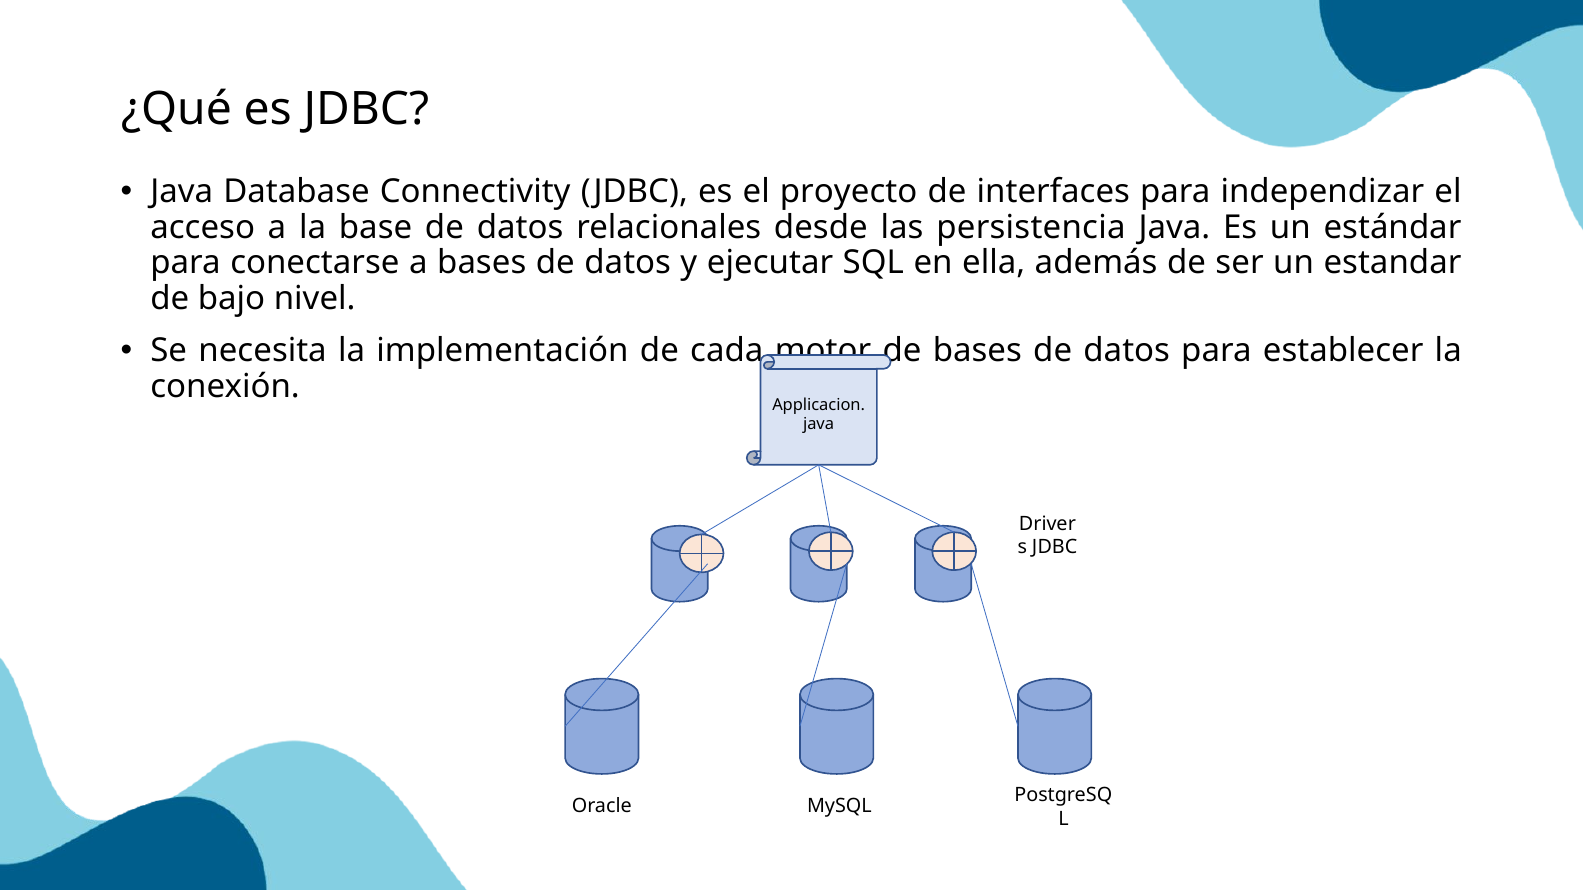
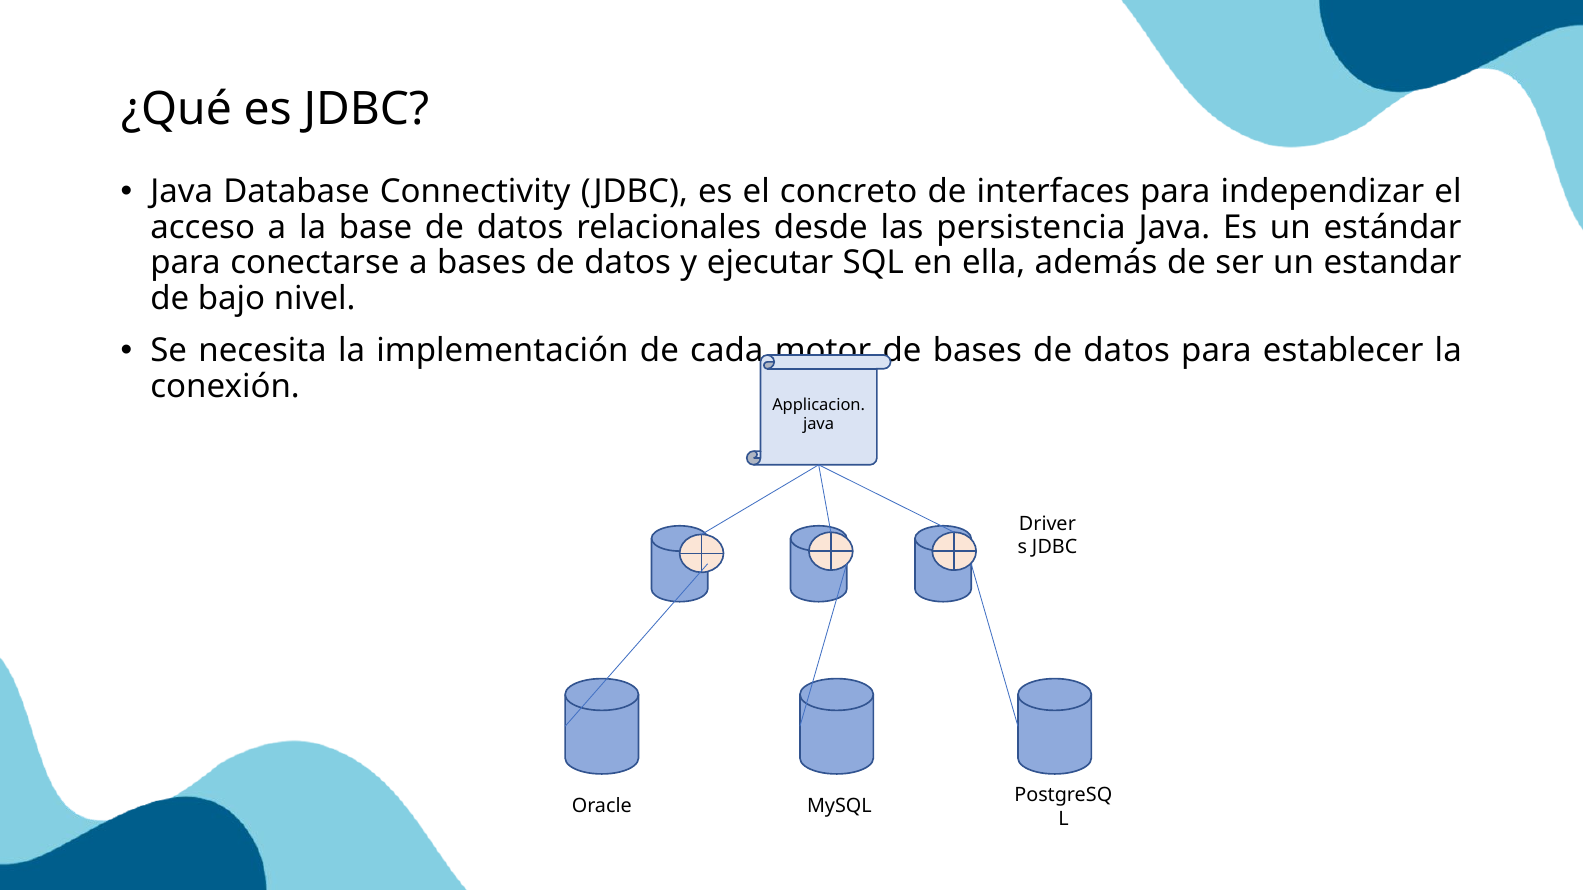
proyecto: proyecto -> concreto
